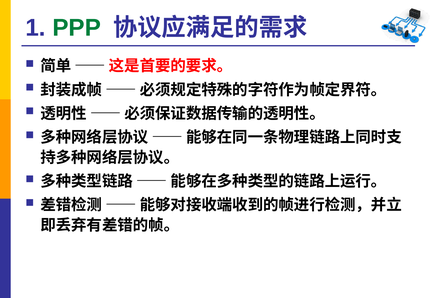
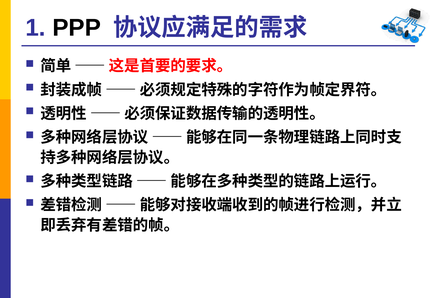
PPP colour: green -> black
